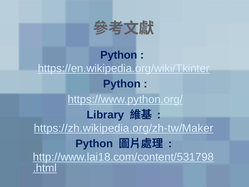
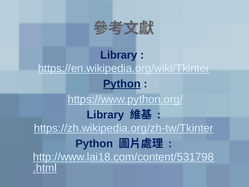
Python at (119, 55): Python -> Library
Python at (122, 84) underline: none -> present
https://zh.wikipedia.org/zh-tw/Maker: https://zh.wikipedia.org/zh-tw/Maker -> https://zh.wikipedia.org/zh-tw/Tkinter
